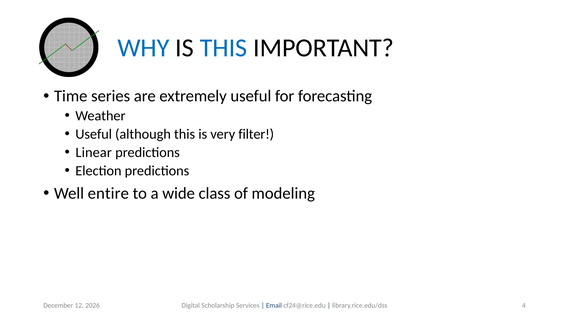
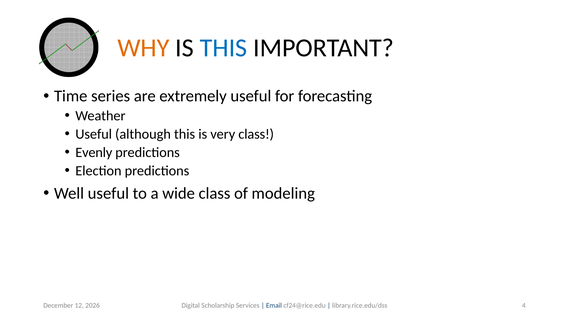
WHY colour: blue -> orange
very filter: filter -> class
Linear: Linear -> Evenly
Well entire: entire -> useful
